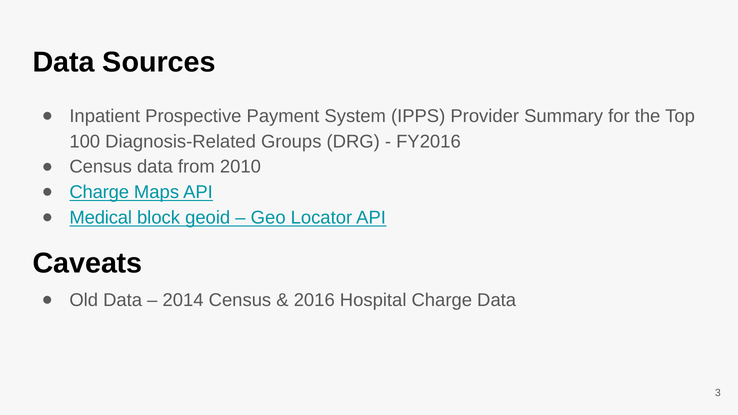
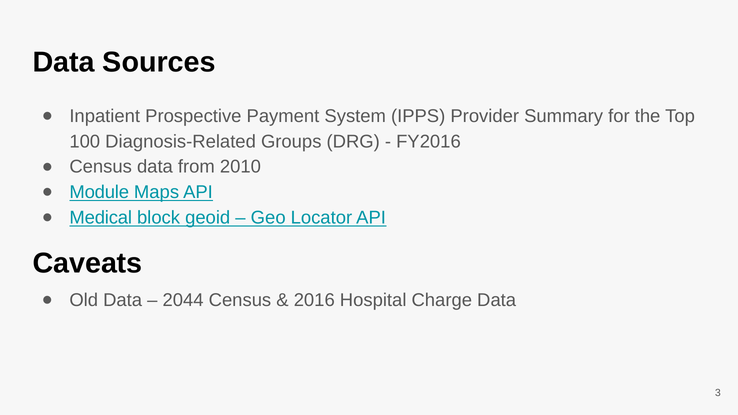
Charge at (99, 192): Charge -> Module
2014: 2014 -> 2044
